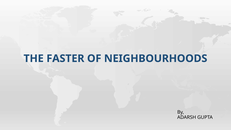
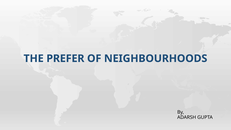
FASTER: FASTER -> PREFER
